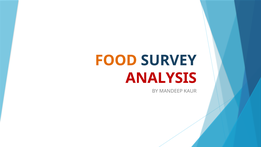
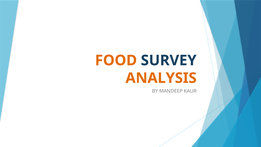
ANALYSIS colour: red -> orange
